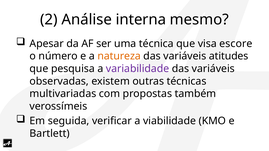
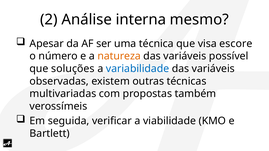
atitudes: atitudes -> possível
pesquisa: pesquisa -> soluções
variabilidade colour: purple -> blue
